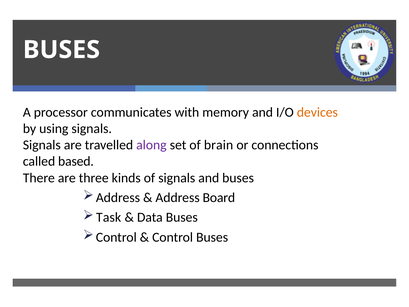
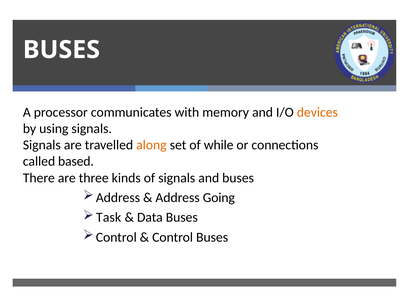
along colour: purple -> orange
brain: brain -> while
Board: Board -> Going
